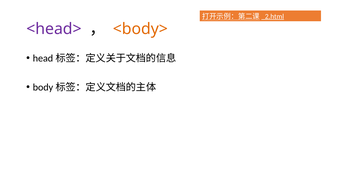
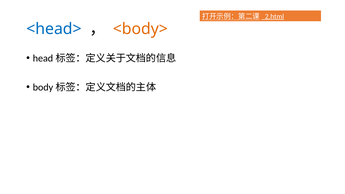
<head> colour: purple -> blue
